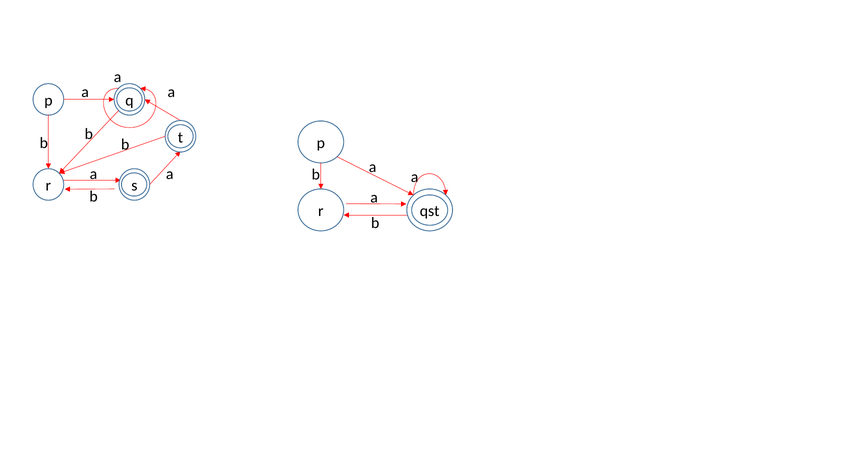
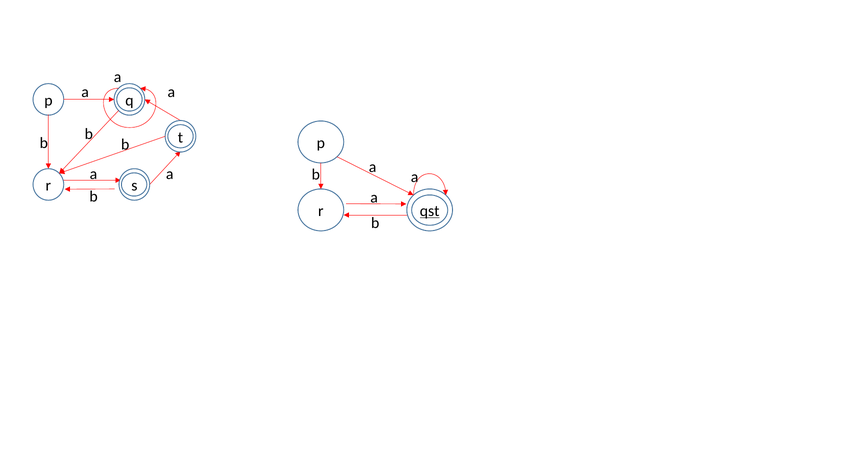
qst underline: none -> present
